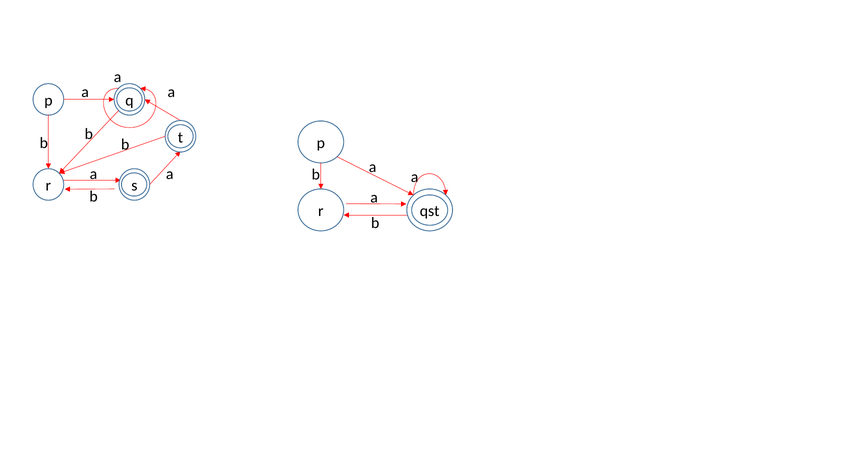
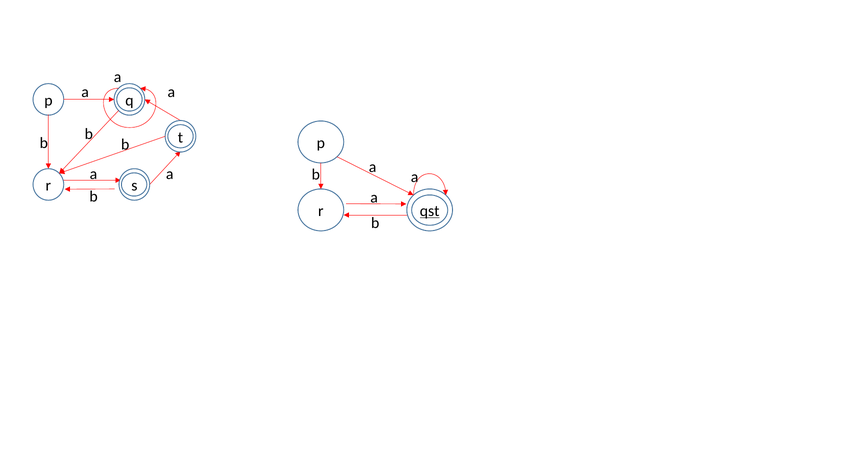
qst underline: none -> present
